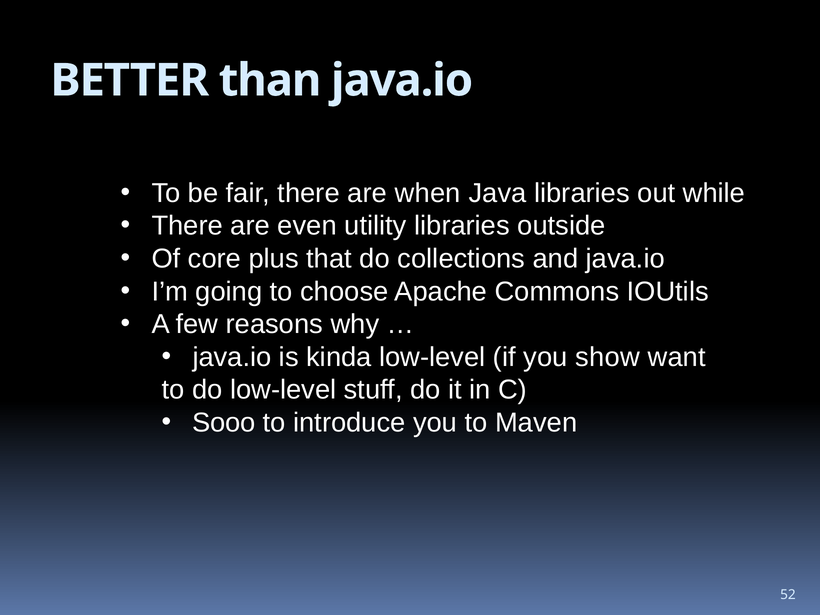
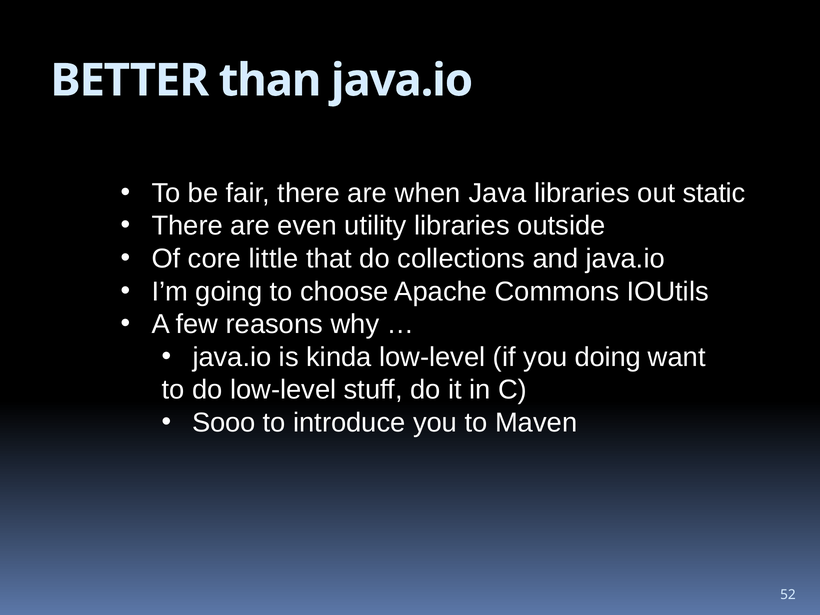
while: while -> static
plus: plus -> little
show: show -> doing
